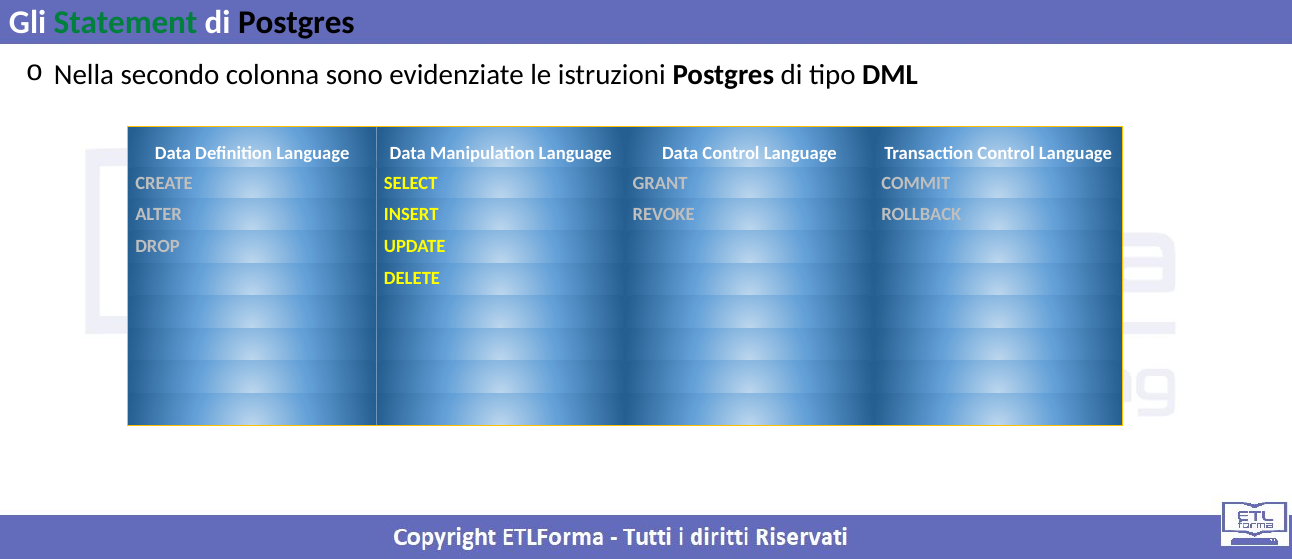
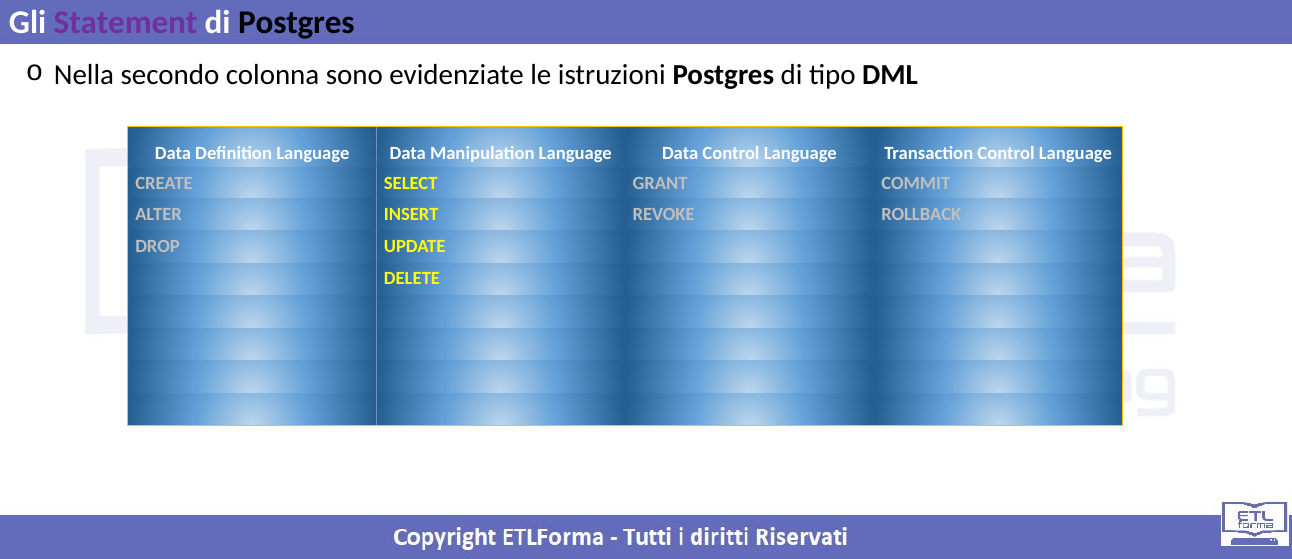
Statement colour: green -> purple
